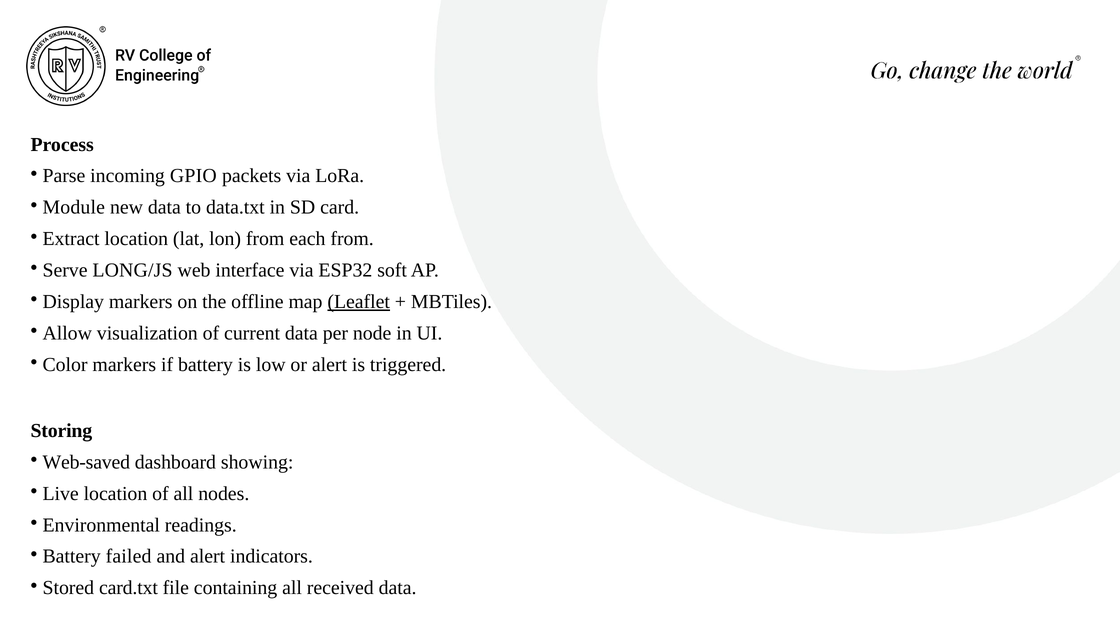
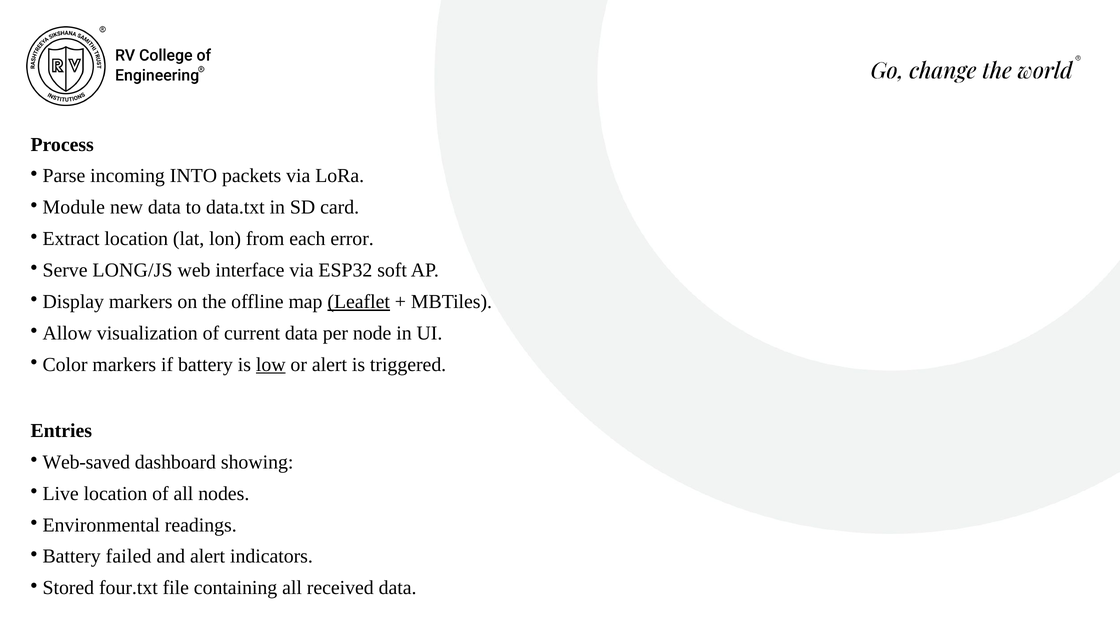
GPIO: GPIO -> INTO
each from: from -> error
low underline: none -> present
Storing: Storing -> Entries
card.txt: card.txt -> four.txt
